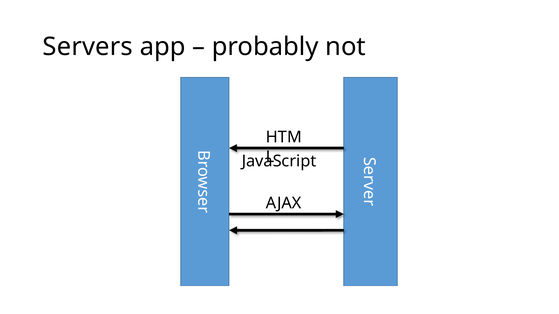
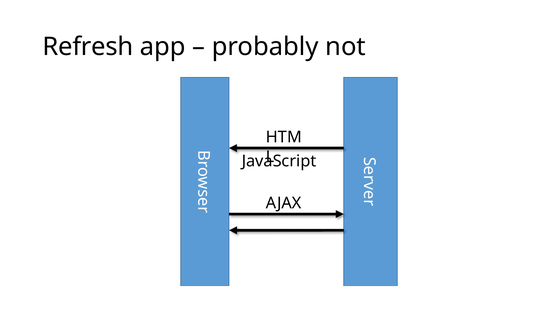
Servers: Servers -> Refresh
